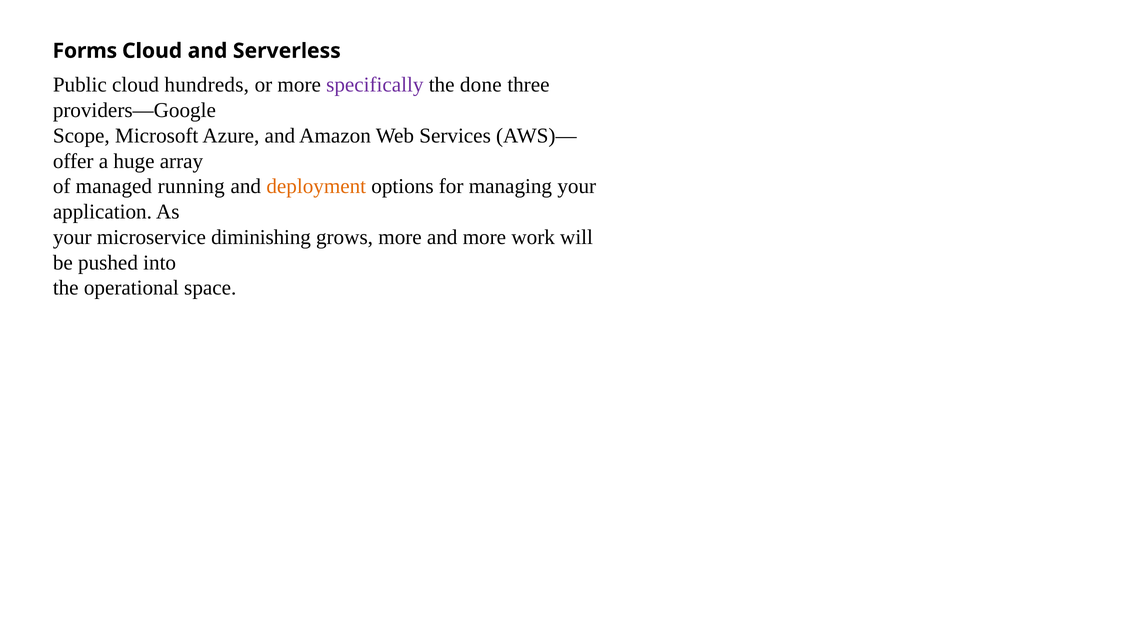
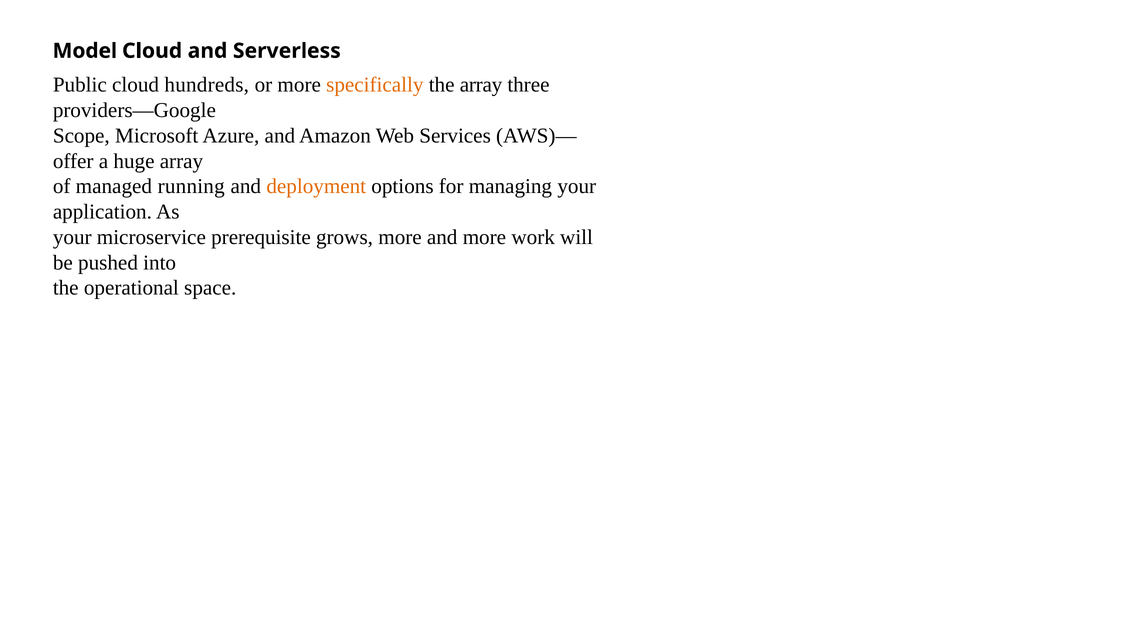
Forms: Forms -> Model
specifically colour: purple -> orange
the done: done -> array
diminishing: diminishing -> prerequisite
